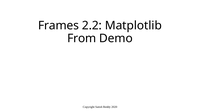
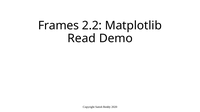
From: From -> Read
